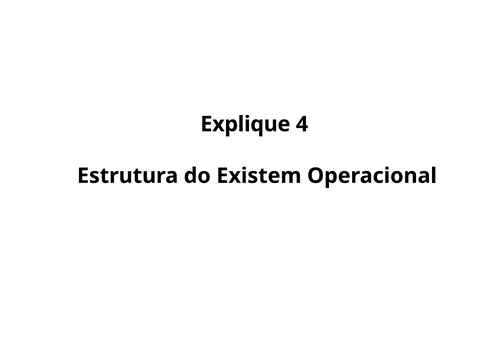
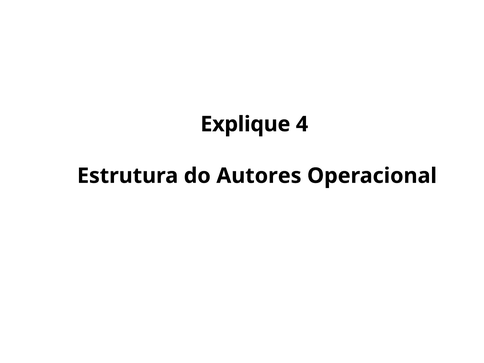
Existem: Existem -> Autores
